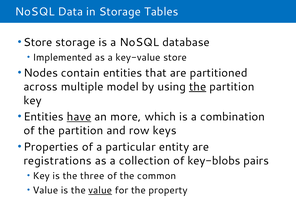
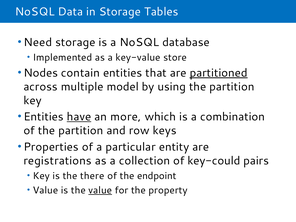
Store at (38, 42): Store -> Need
partitioned underline: none -> present
the at (198, 87) underline: present -> none
key-blobs: key-blobs -> key-could
three: three -> there
common: common -> endpoint
